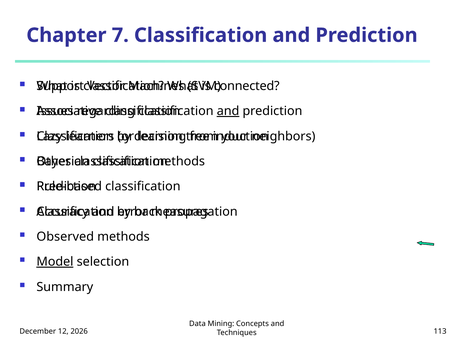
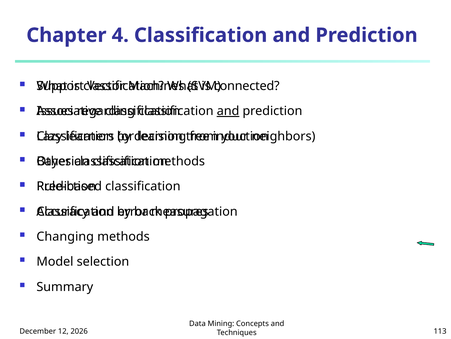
7: 7 -> 4
Observed: Observed -> Changing
Model underline: present -> none
